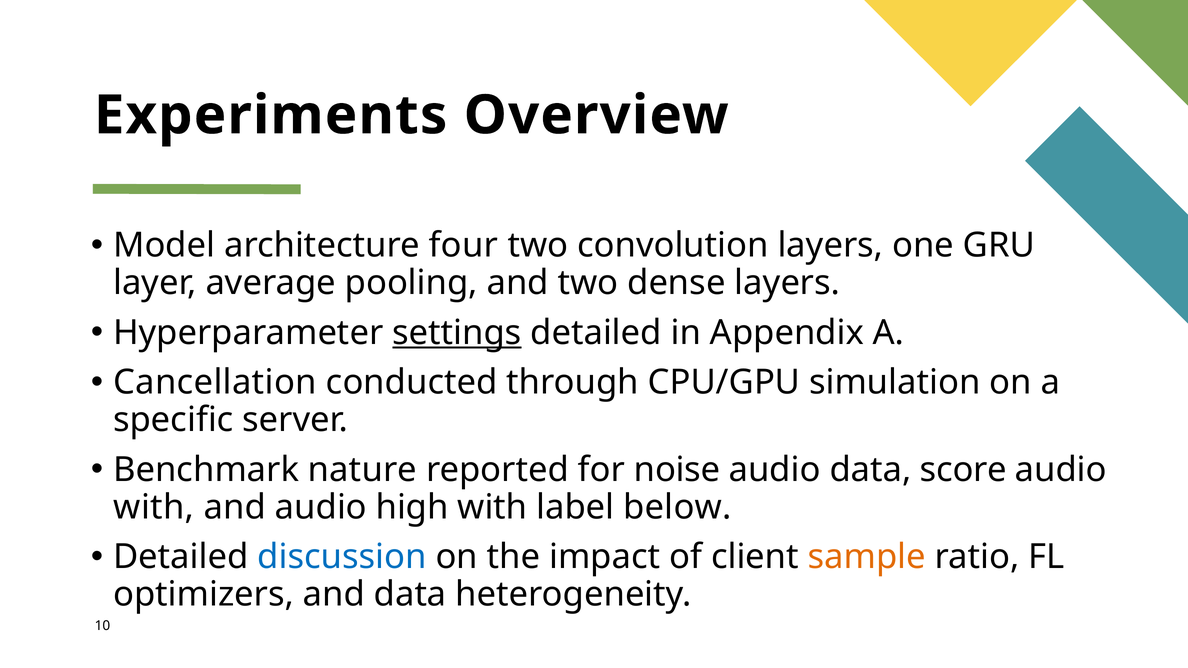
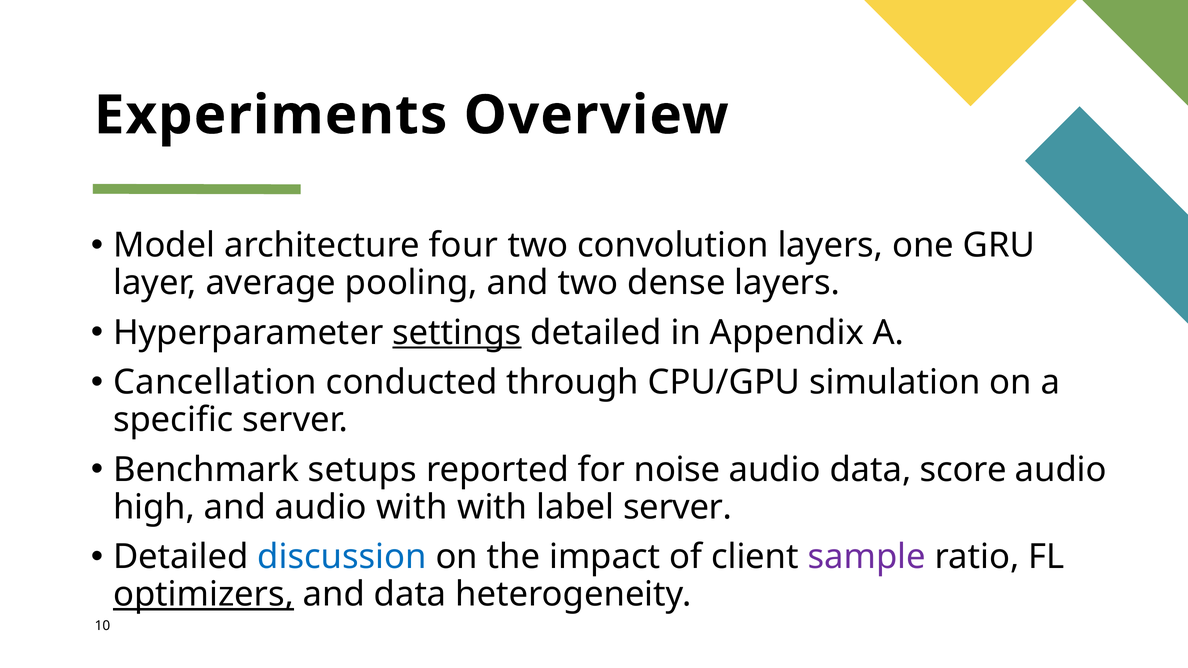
nature: nature -> setups
with at (154, 507): with -> high
audio high: high -> with
label below: below -> server
sample colour: orange -> purple
optimizers underline: none -> present
